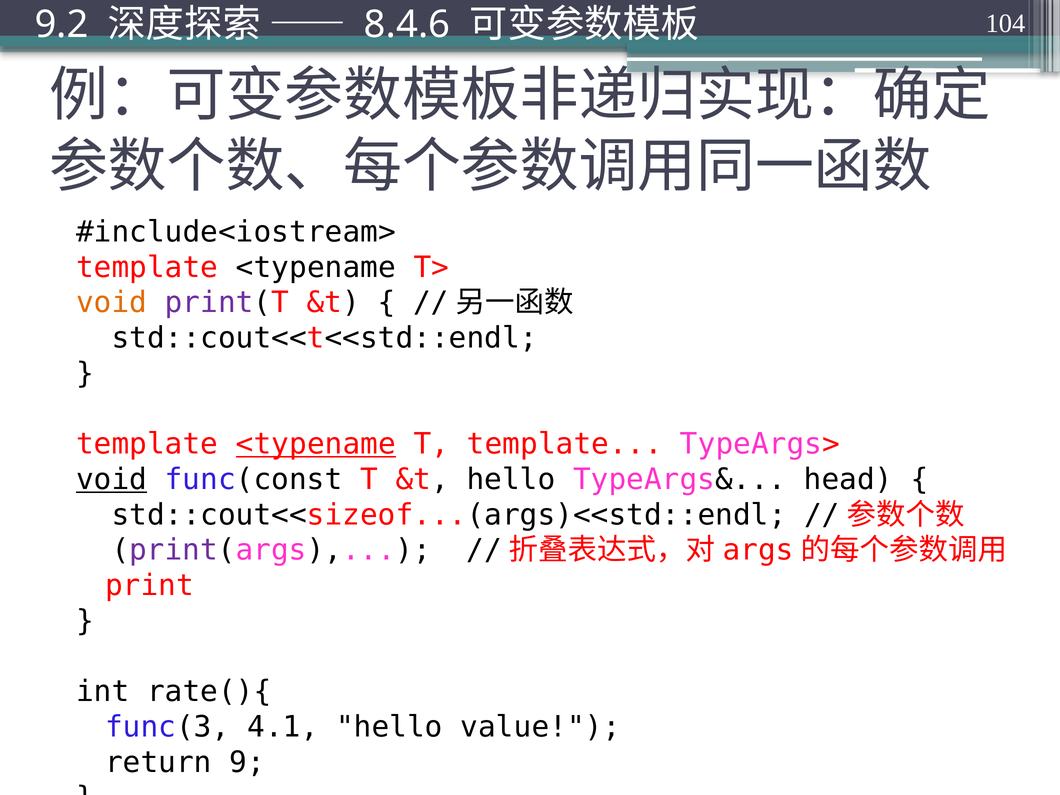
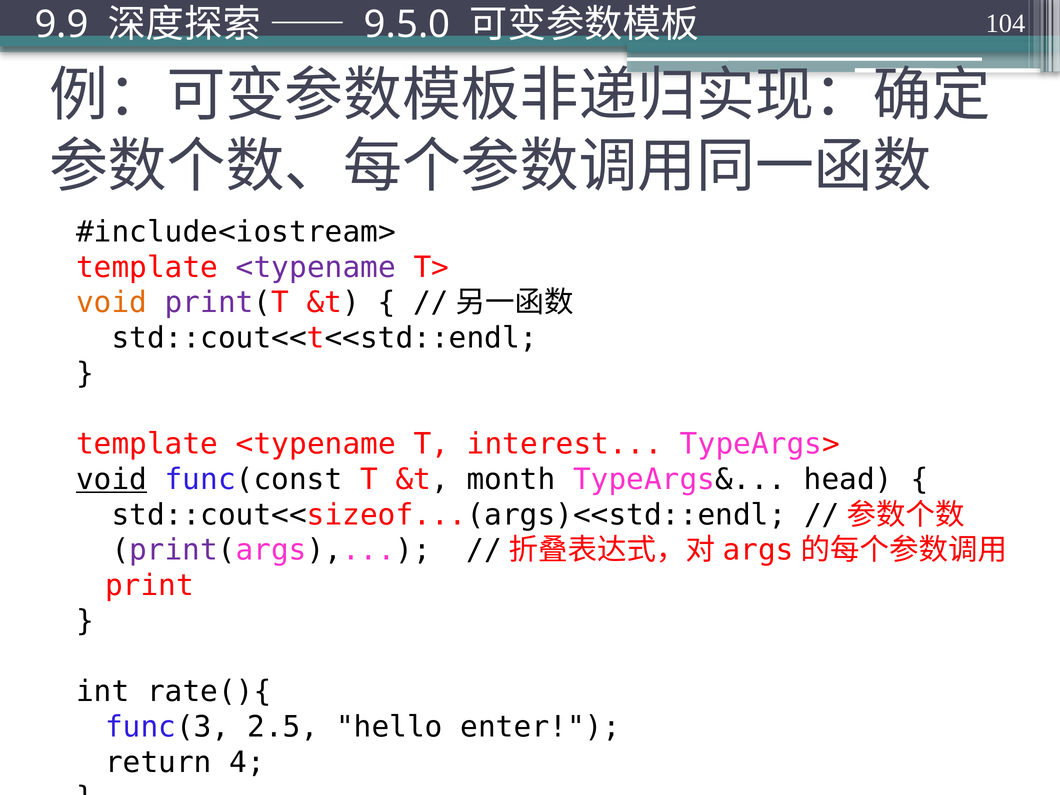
9.2: 9.2 -> 9.9
8.4.6: 8.4.6 -> 9.5.0
<typename at (316, 267) colour: black -> purple
<typename at (316, 444) underline: present -> none
T template: template -> interest
&t hello: hello -> month
4.1: 4.1 -> 2.5
value: value -> enter
9: 9 -> 4
